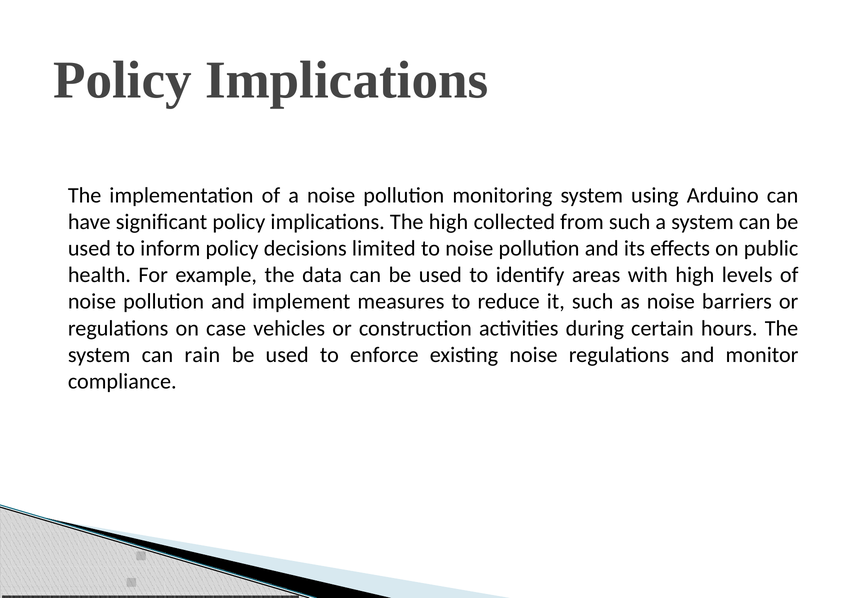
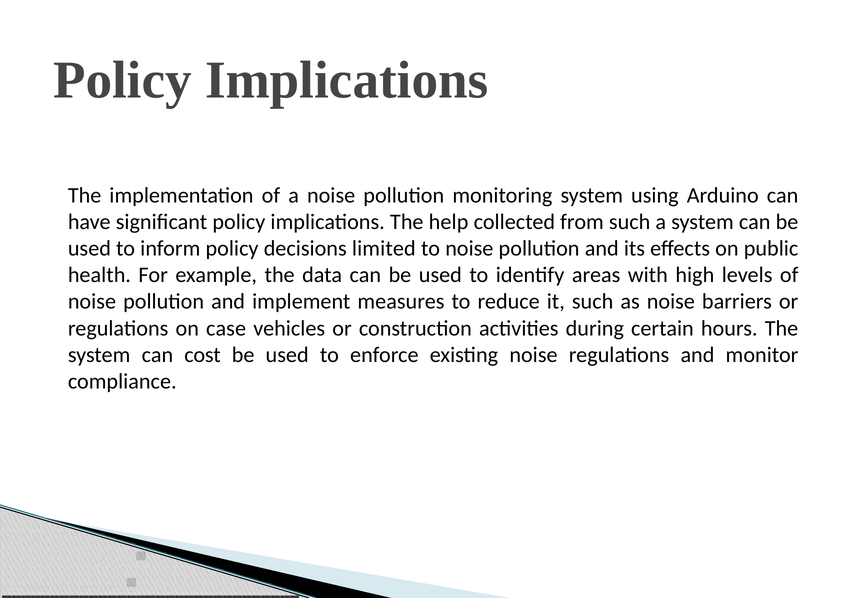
The high: high -> help
rain: rain -> cost
